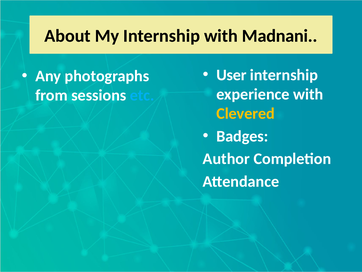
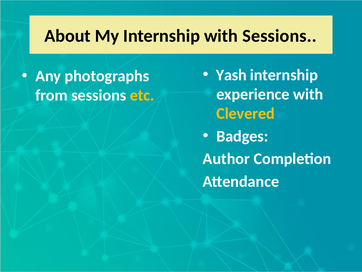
with Madnani: Madnani -> Sessions
User: User -> Yash
etc colour: light blue -> yellow
